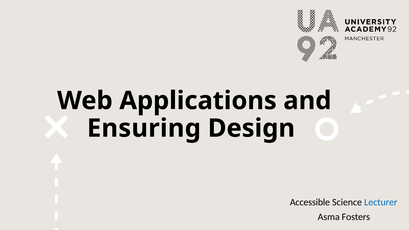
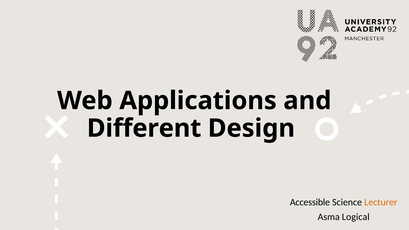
Ensuring: Ensuring -> Different
Lecturer colour: blue -> orange
Fosters: Fosters -> Logical
